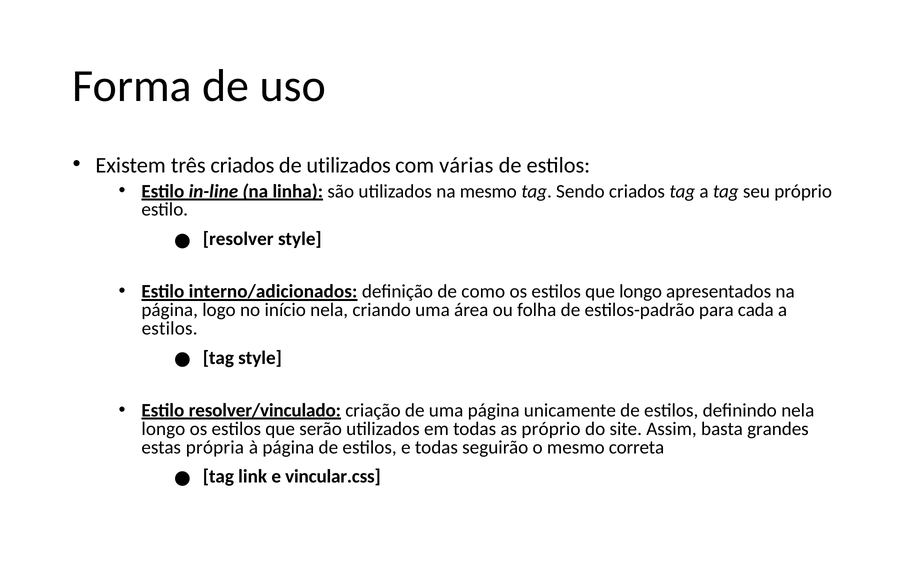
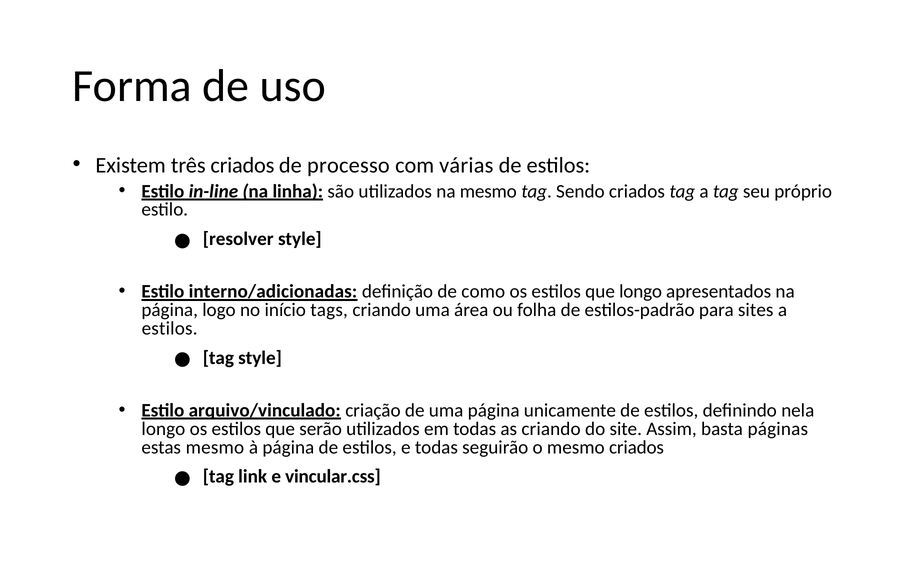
de utilizados: utilizados -> processo
interno/adicionados: interno/adicionados -> interno/adicionadas
início nela: nela -> tags
cada: cada -> sites
resolver/vinculado: resolver/vinculado -> arquivo/vinculado
as próprio: próprio -> criando
grandes: grandes -> páginas
estas própria: própria -> mesmo
mesmo correta: correta -> criados
